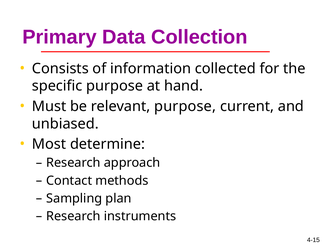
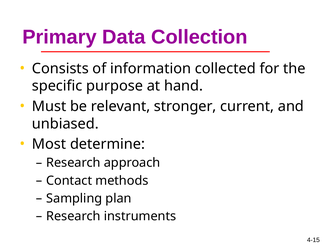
relevant purpose: purpose -> stronger
